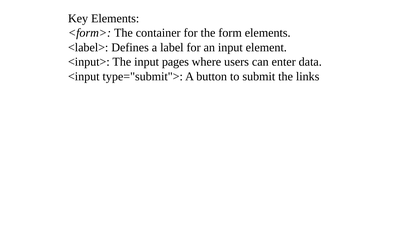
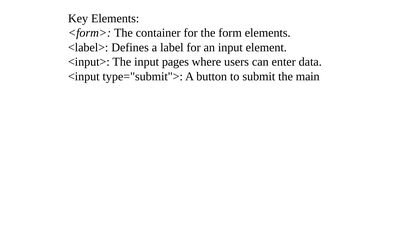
links: links -> main
